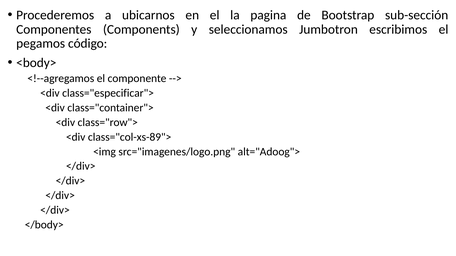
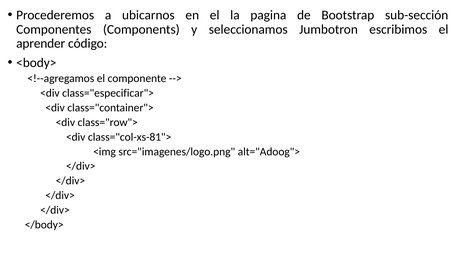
pegamos: pegamos -> aprender
class="col-xs-89">: class="col-xs-89"> -> class="col-xs-81">
